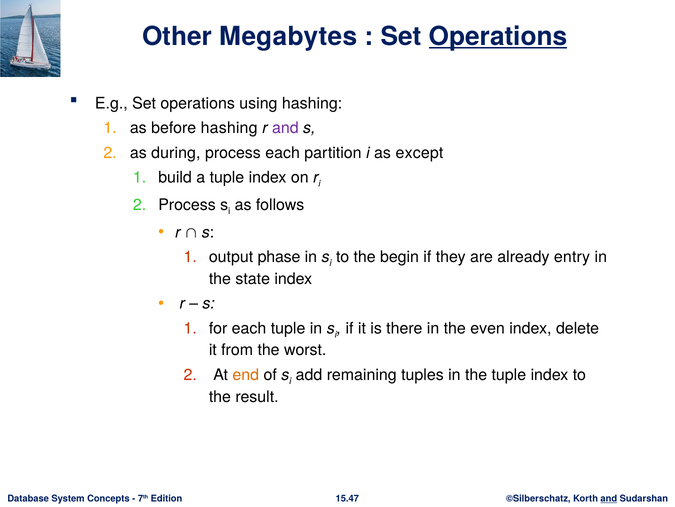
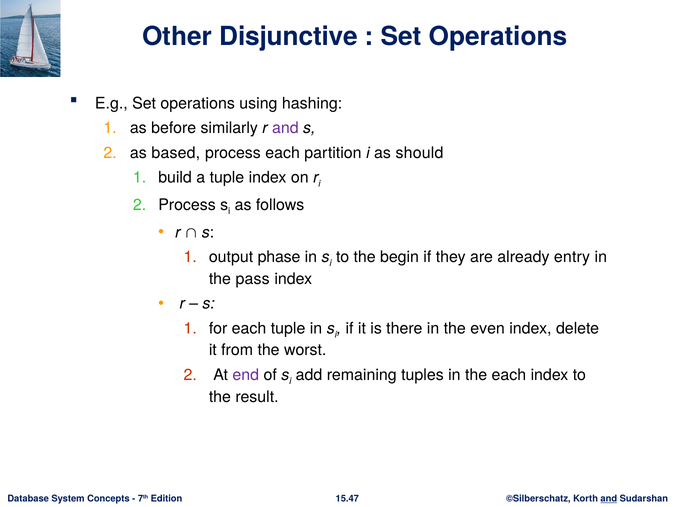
Megabytes: Megabytes -> Disjunctive
Operations at (498, 36) underline: present -> none
before hashing: hashing -> similarly
during: during -> based
except: except -> should
state: state -> pass
end colour: orange -> purple
the tuple: tuple -> each
